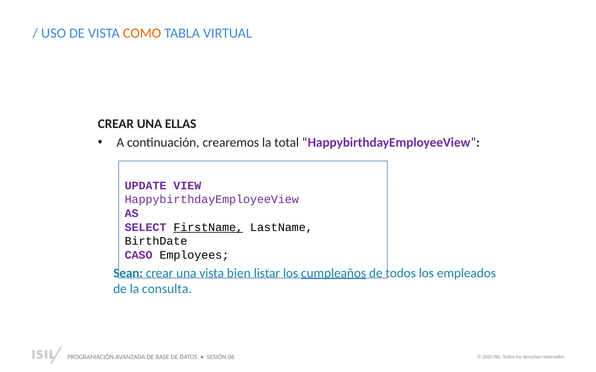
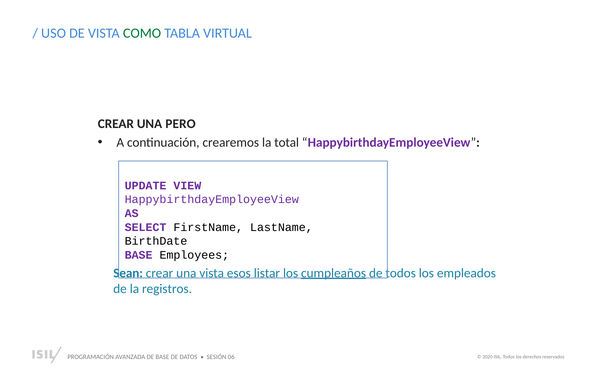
COMO colour: orange -> green
ELLAS: ELLAS -> PERO
FirstName underline: present -> none
CASO at (139, 255): CASO -> BASE
bien: bien -> esos
consulta: consulta -> registros
